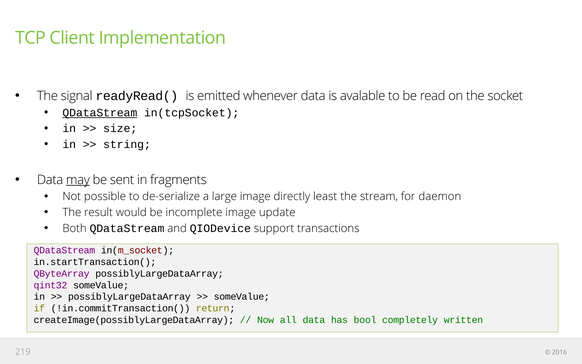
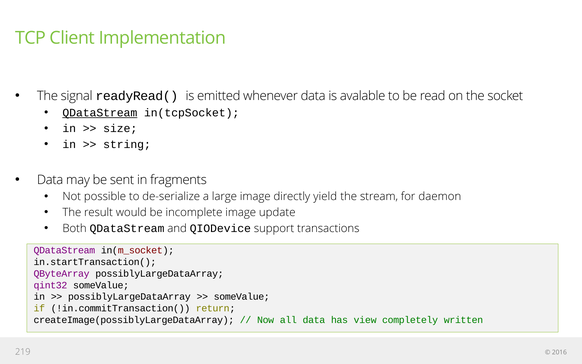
may underline: present -> none
least: least -> yield
bool: bool -> view
